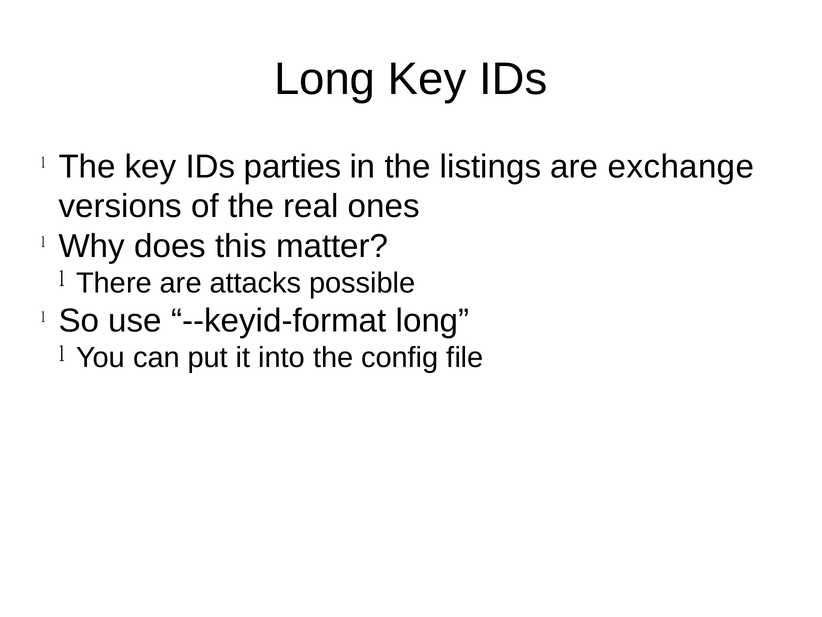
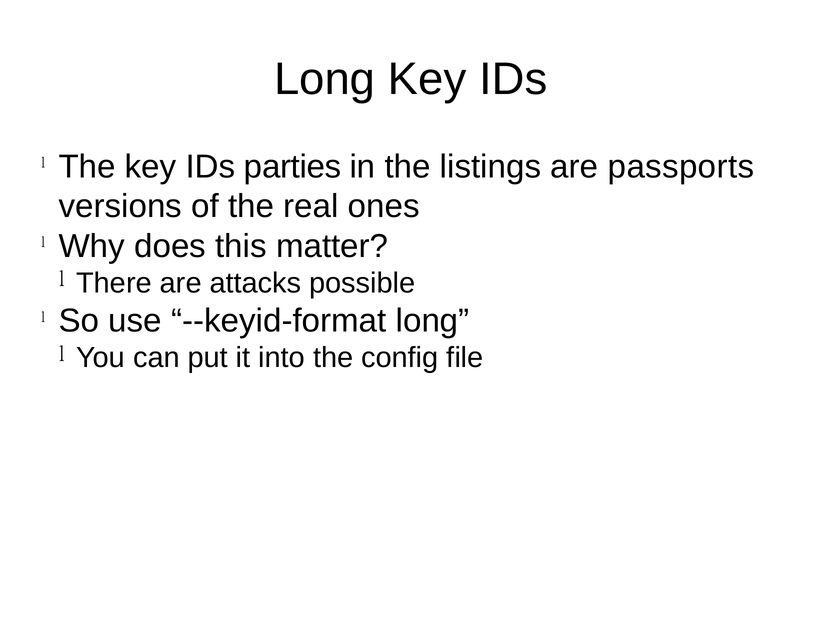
exchange: exchange -> passports
